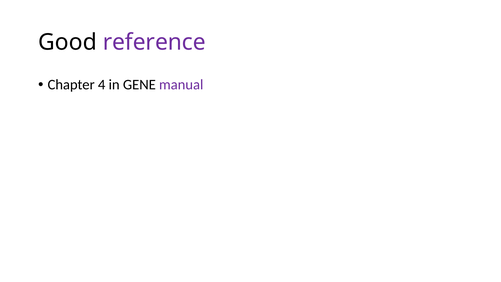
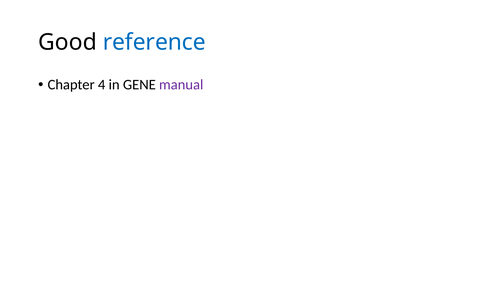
reference colour: purple -> blue
